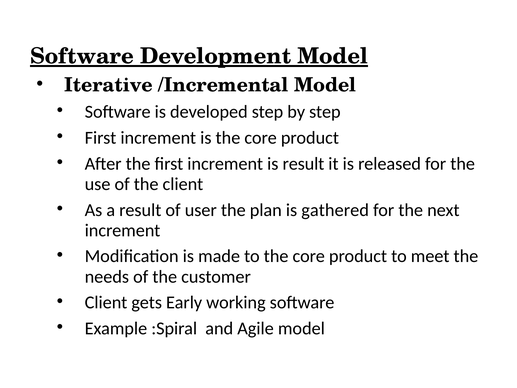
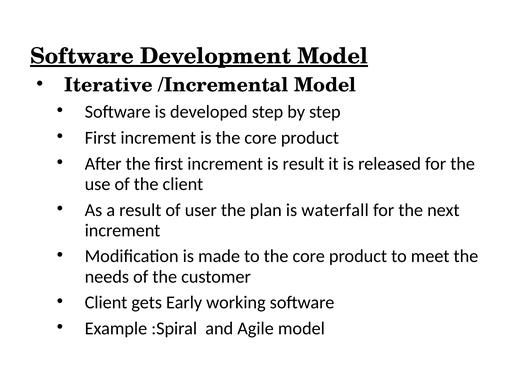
gathered: gathered -> waterfall
